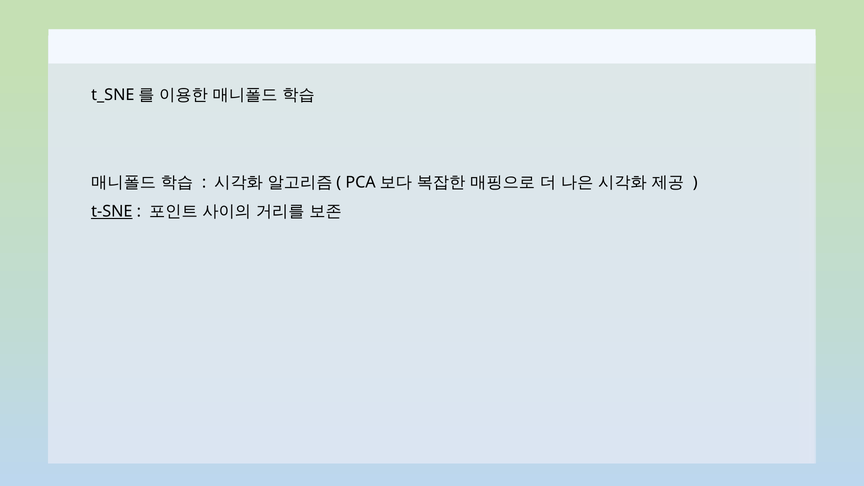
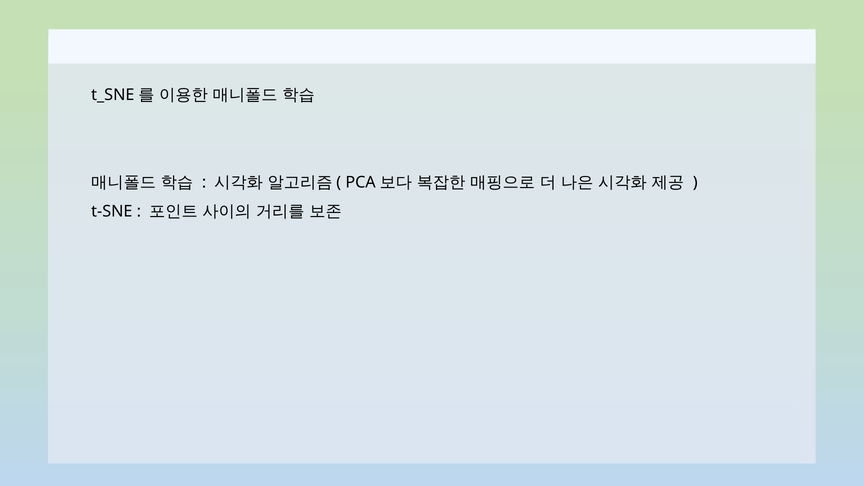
t-SNE underline: present -> none
